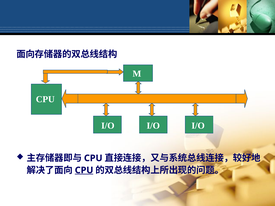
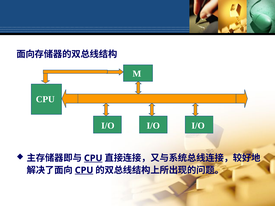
CPU at (93, 158) underline: none -> present
